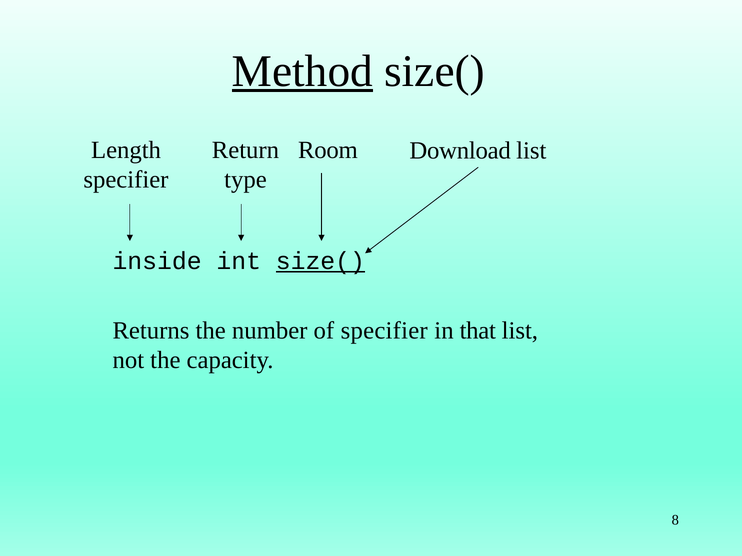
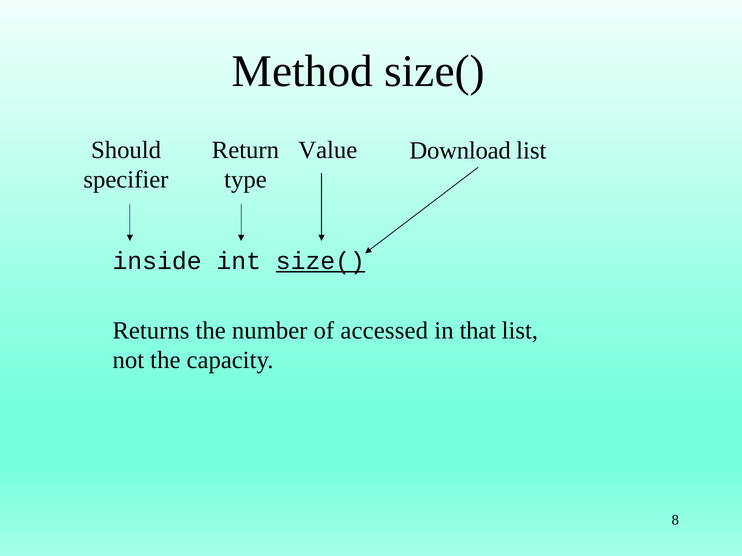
Method underline: present -> none
Length: Length -> Should
Room: Room -> Value
of specifier: specifier -> accessed
